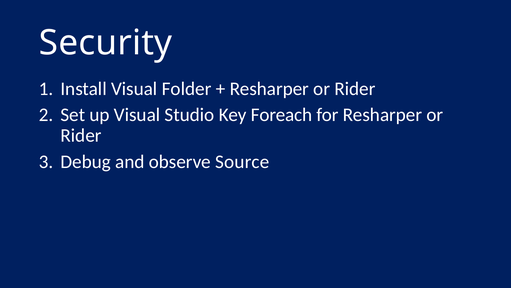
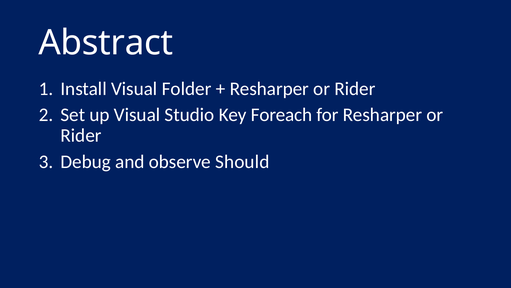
Security: Security -> Abstract
Source: Source -> Should
